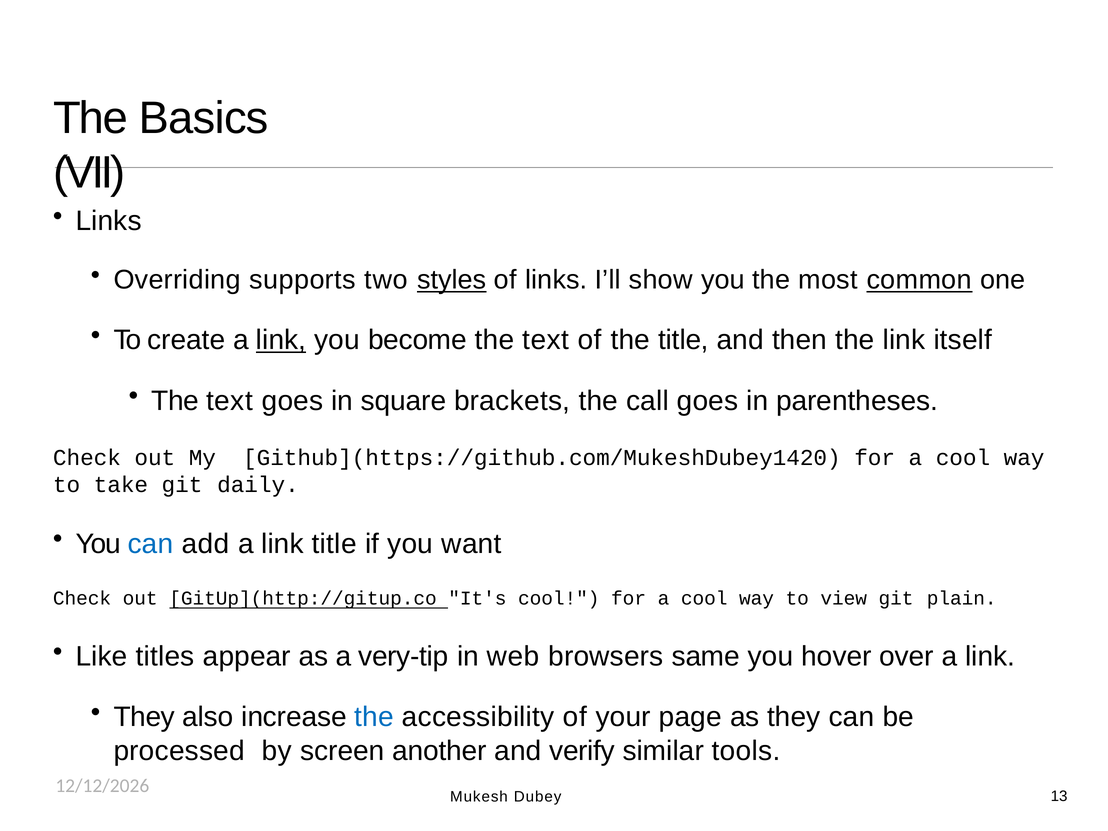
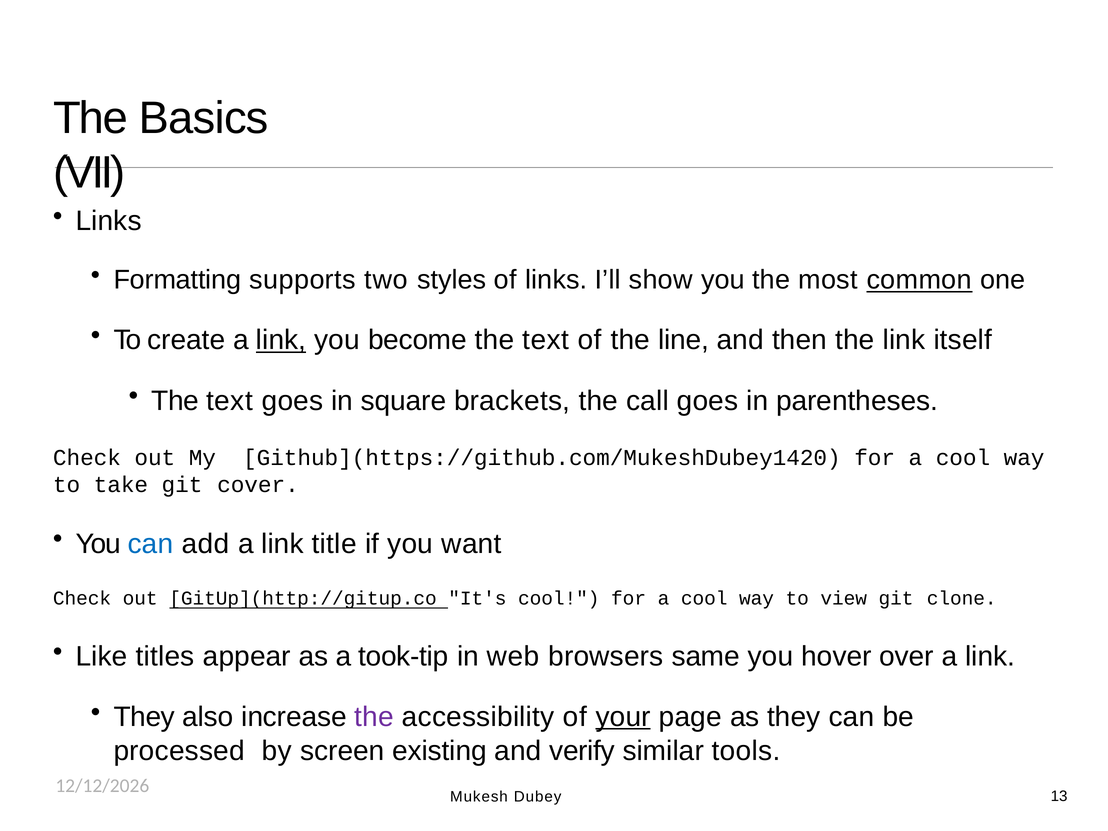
Overriding: Overriding -> Formatting
styles underline: present -> none
the title: title -> line
daily: daily -> cover
plain: plain -> clone
very-tip: very-tip -> took-tip
the at (374, 717) colour: blue -> purple
your underline: none -> present
another: another -> existing
